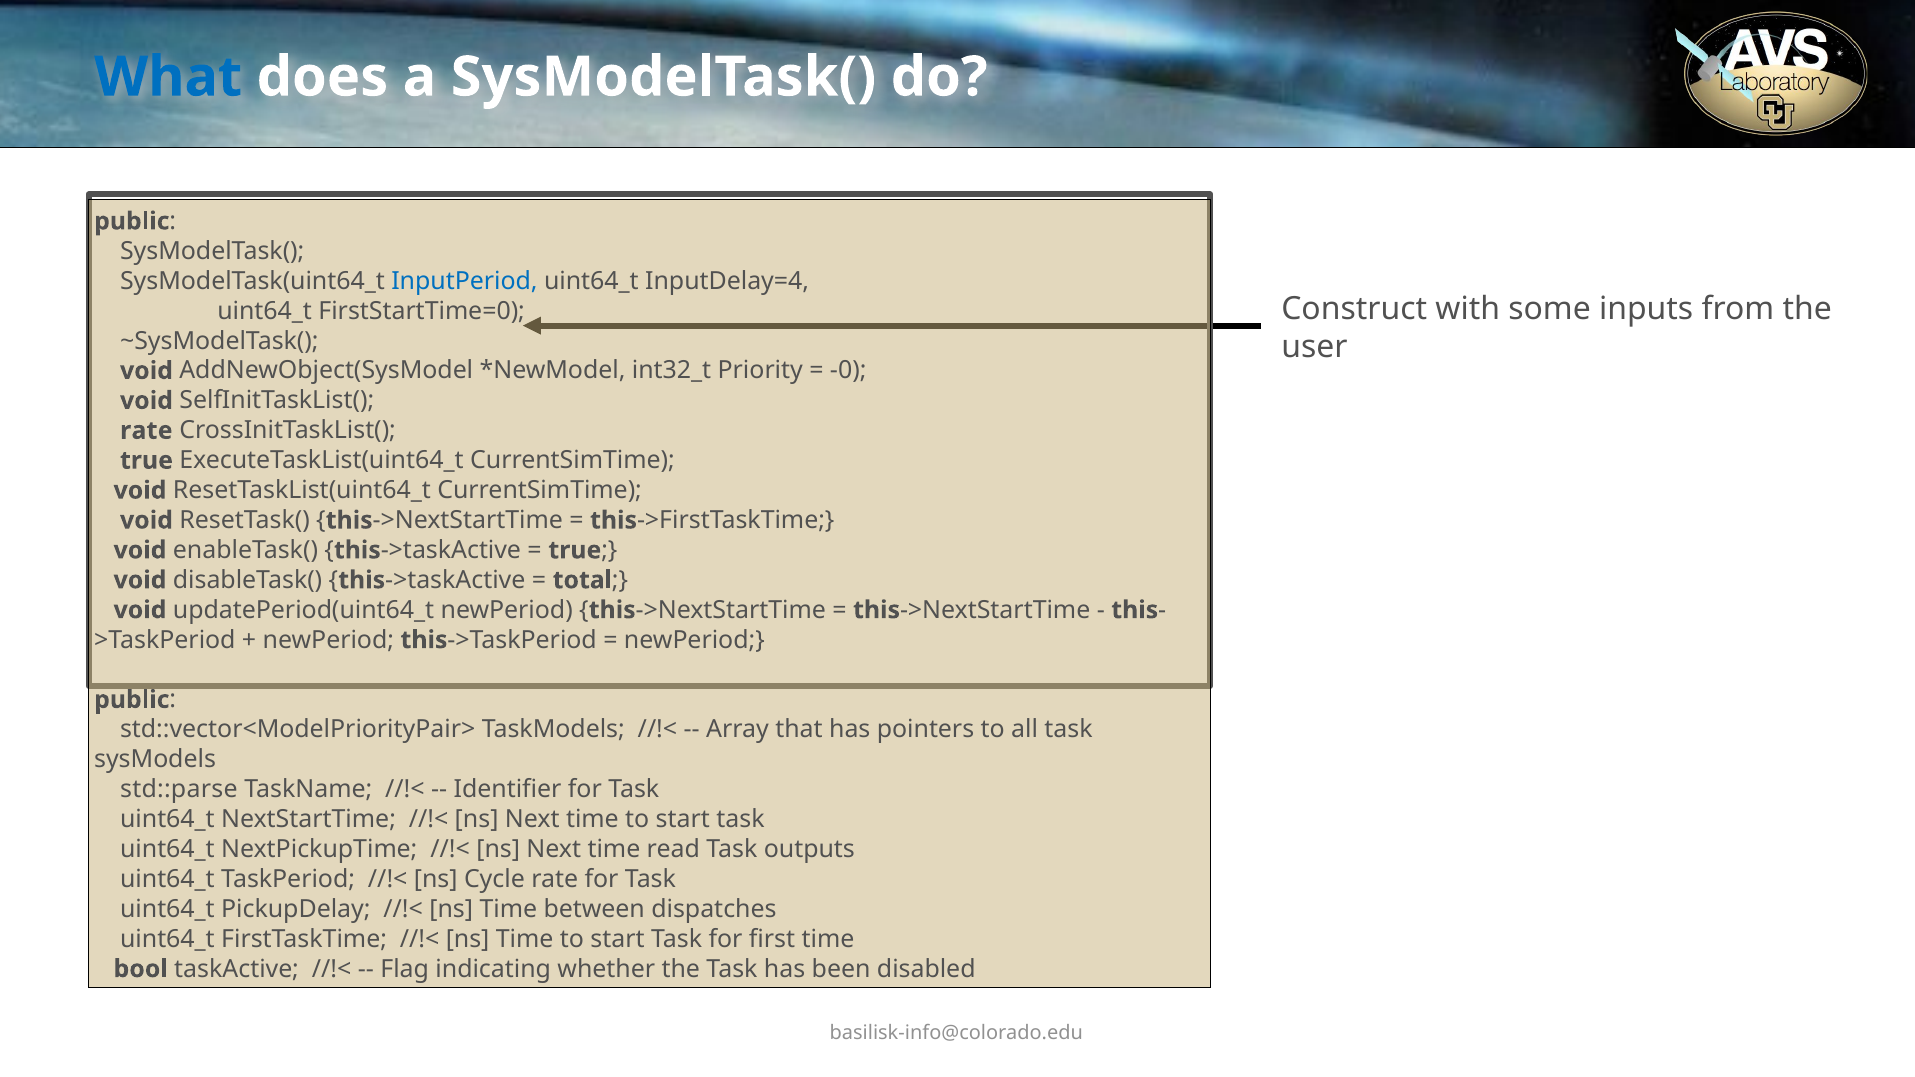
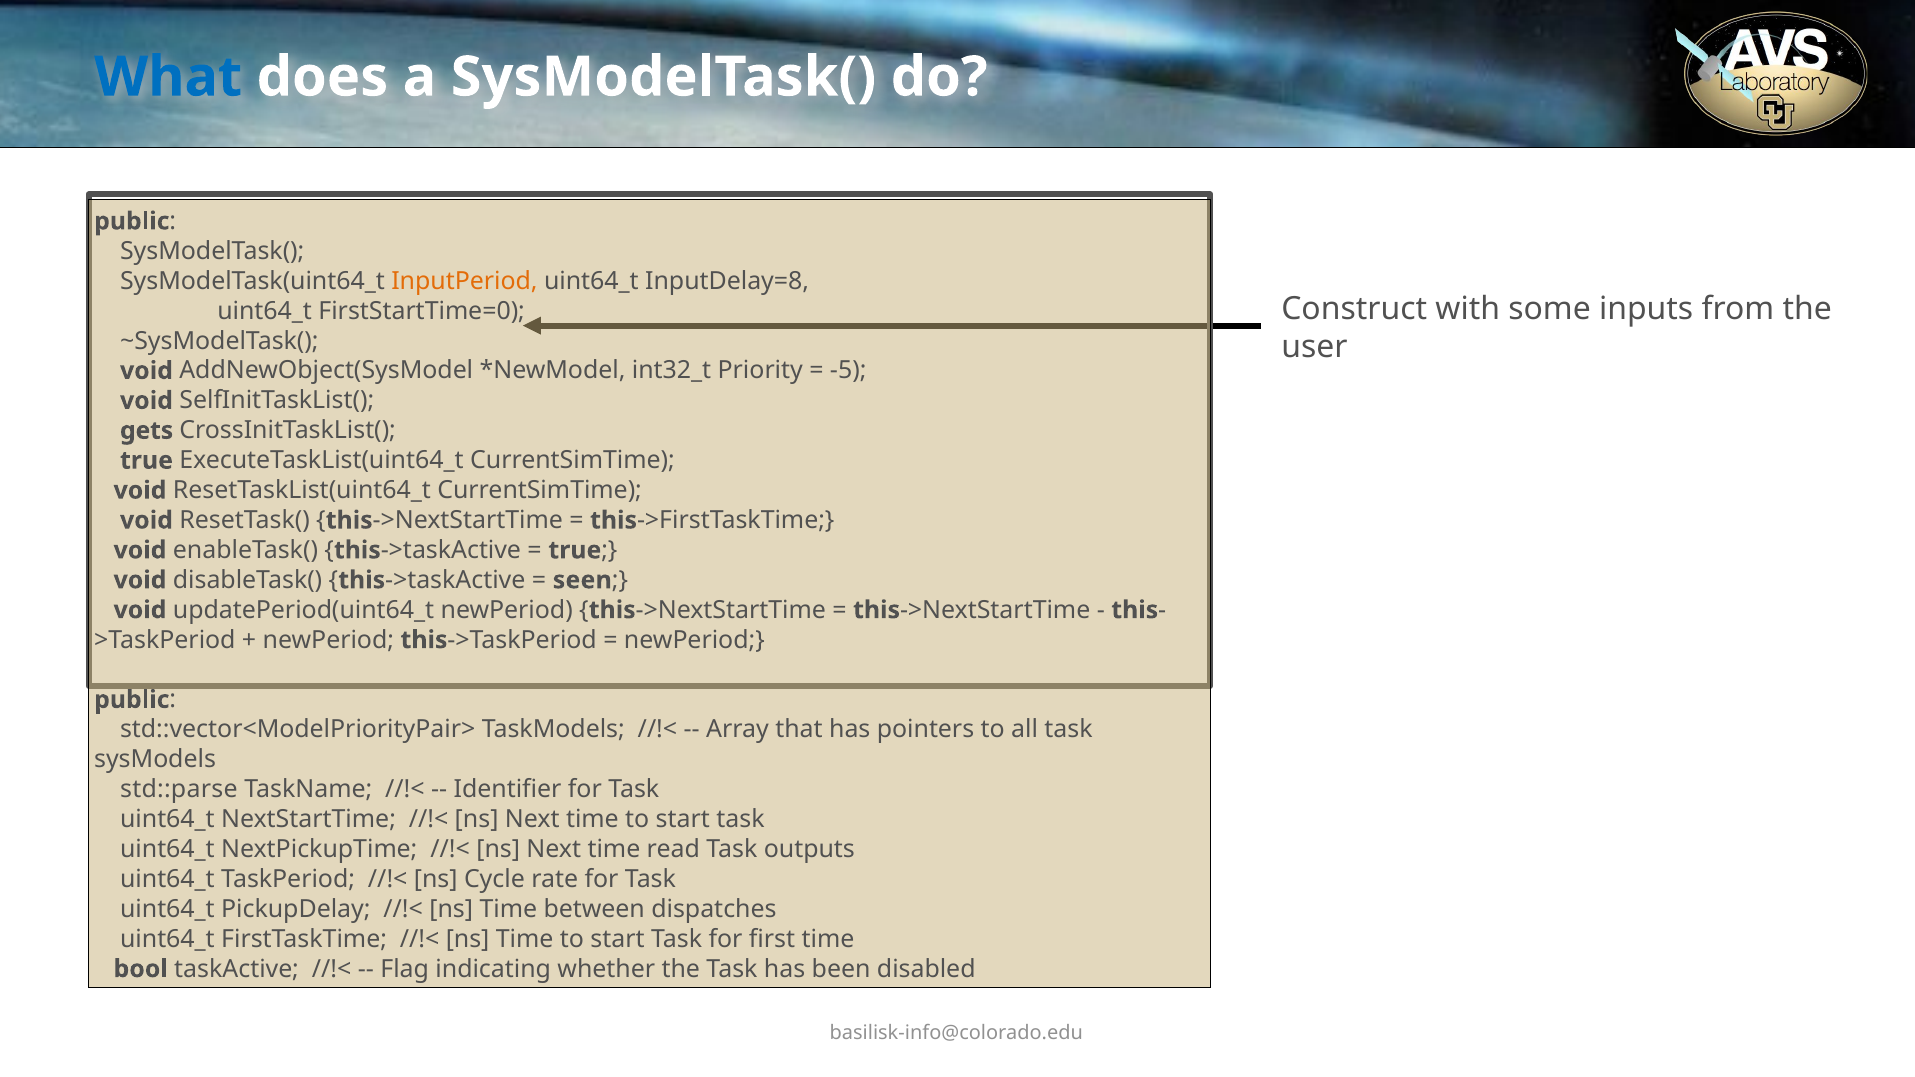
InputPeriod colour: blue -> orange
InputDelay=4: InputDelay=4 -> InputDelay=8
-0: -0 -> -5
rate at (146, 431): rate -> gets
total: total -> seen
